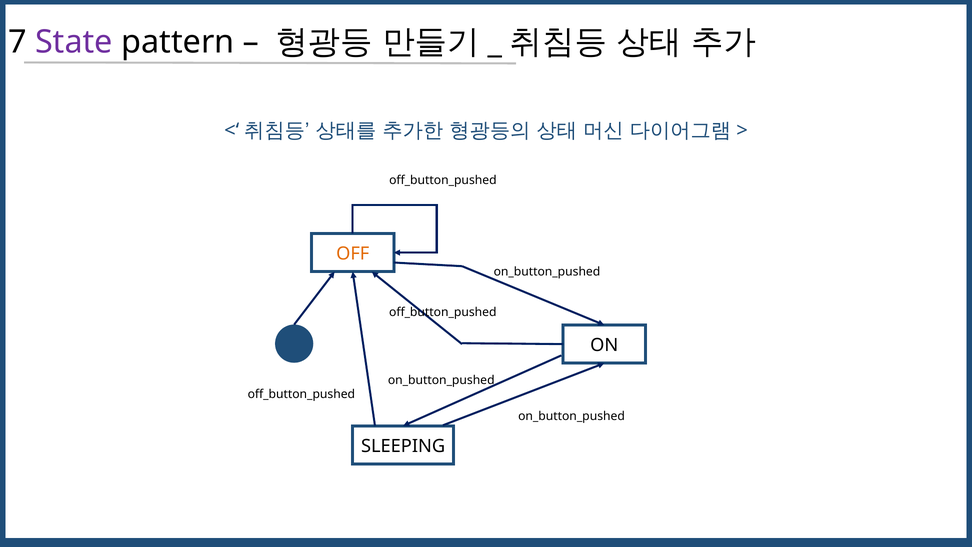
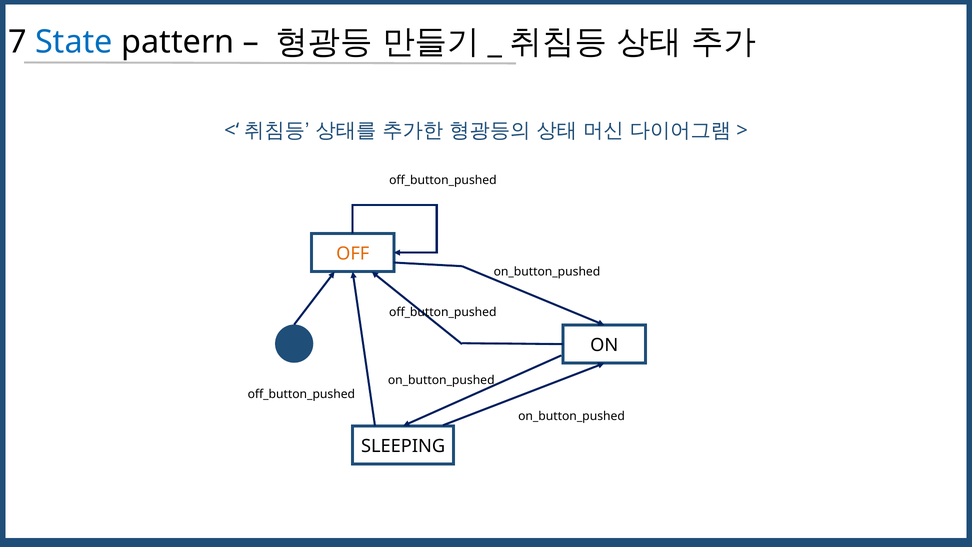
State colour: purple -> blue
